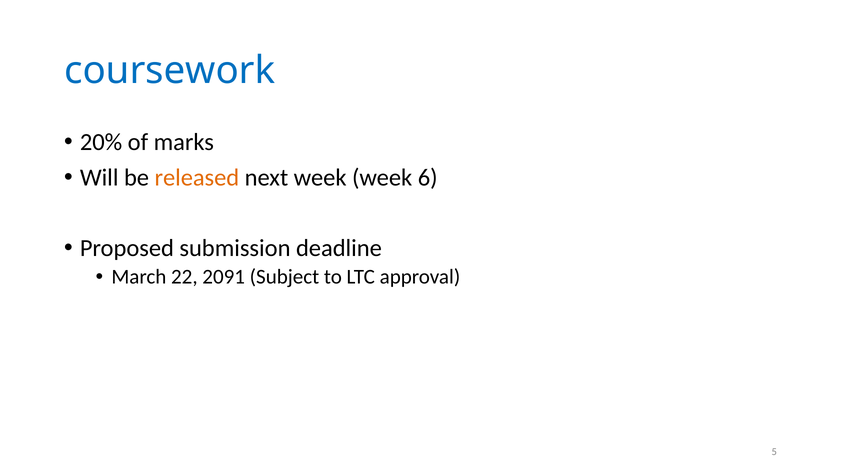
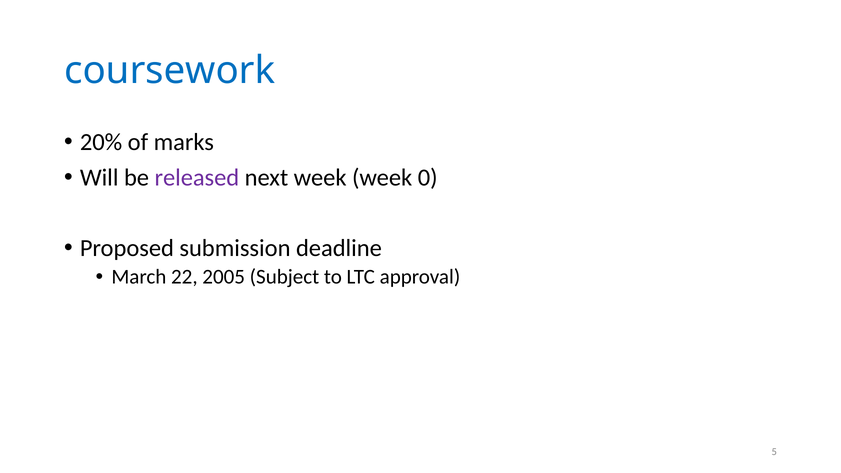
released colour: orange -> purple
6: 6 -> 0
2091: 2091 -> 2005
